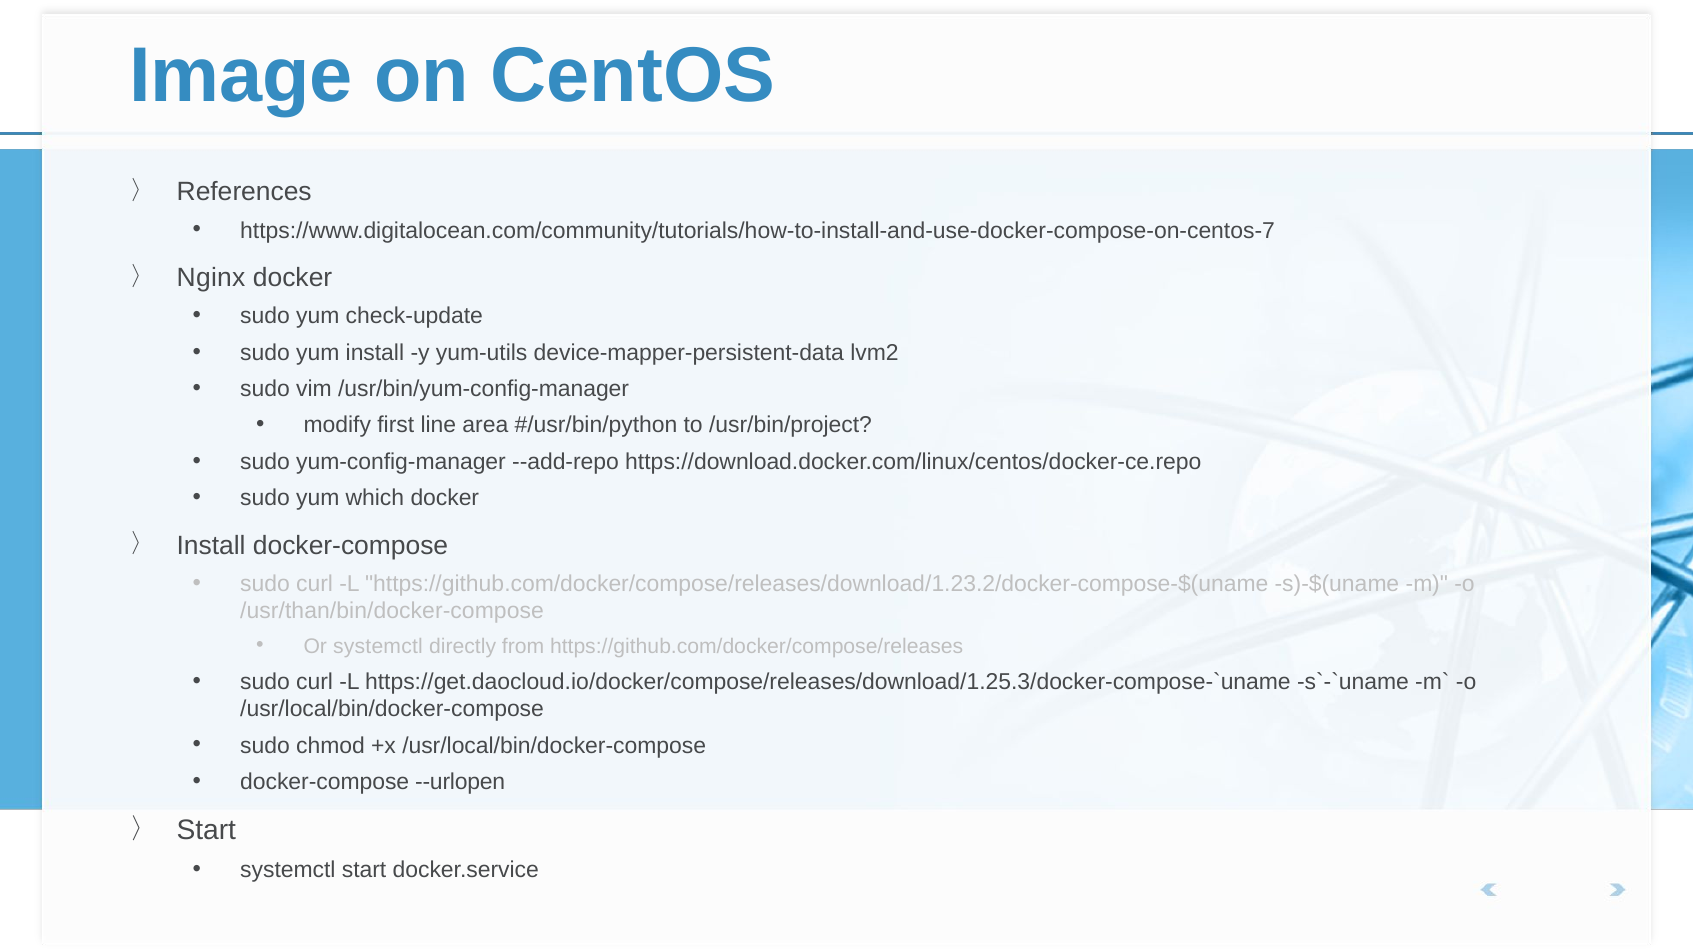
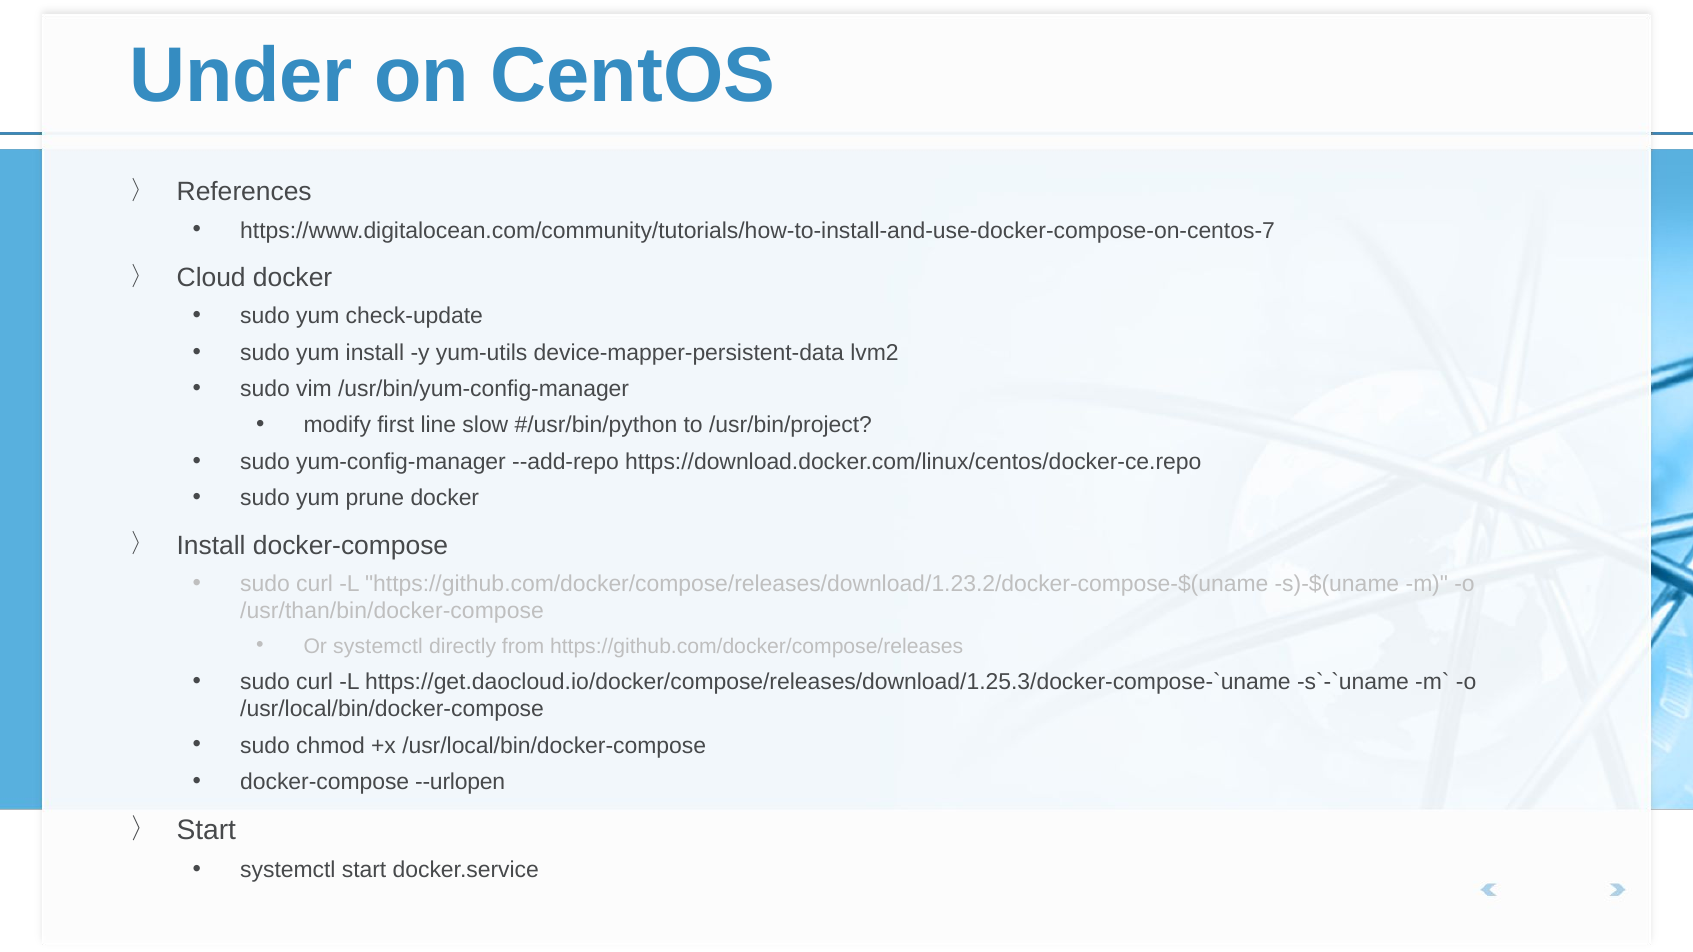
Image: Image -> Under
Nginx: Nginx -> Cloud
area: area -> slow
which: which -> prune
